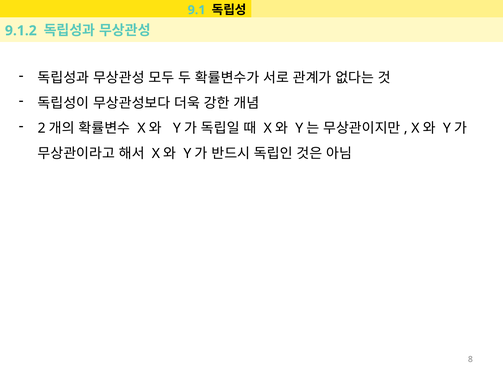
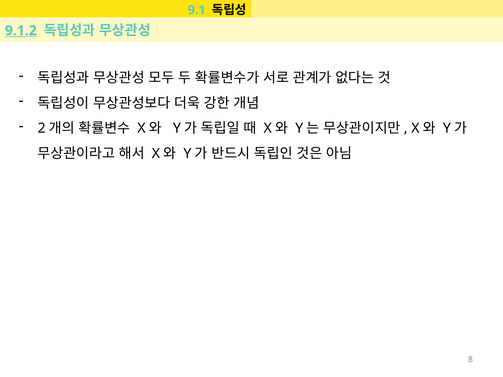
9.1.2 underline: none -> present
